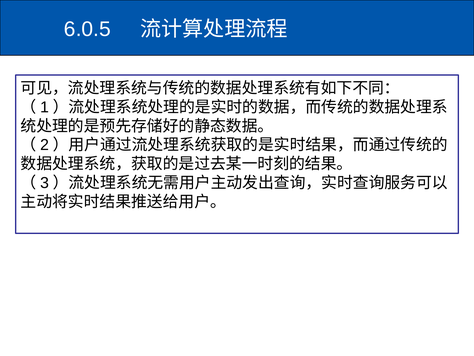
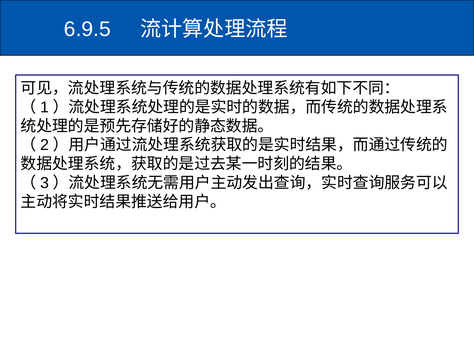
6.0.5: 6.0.5 -> 6.9.5
